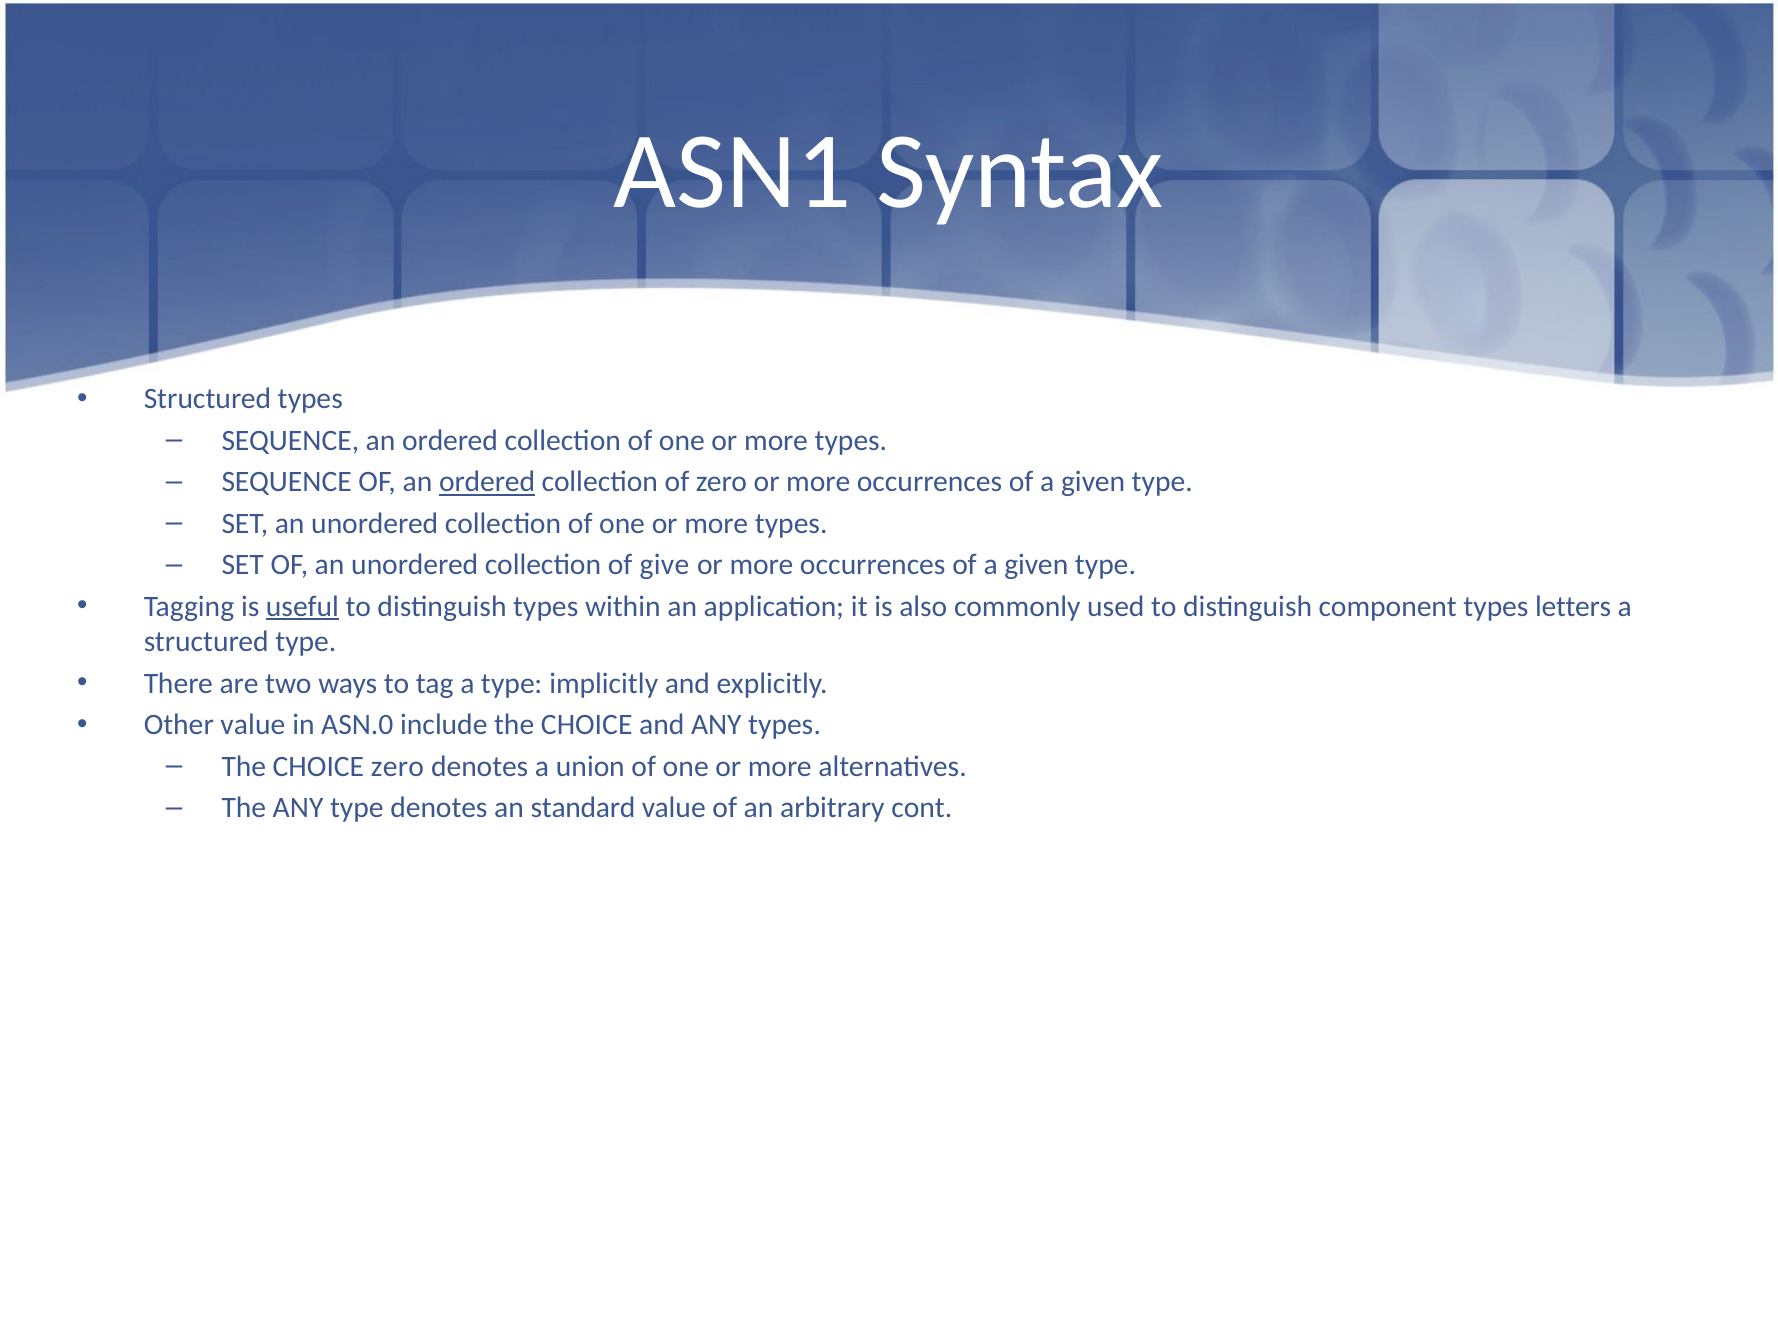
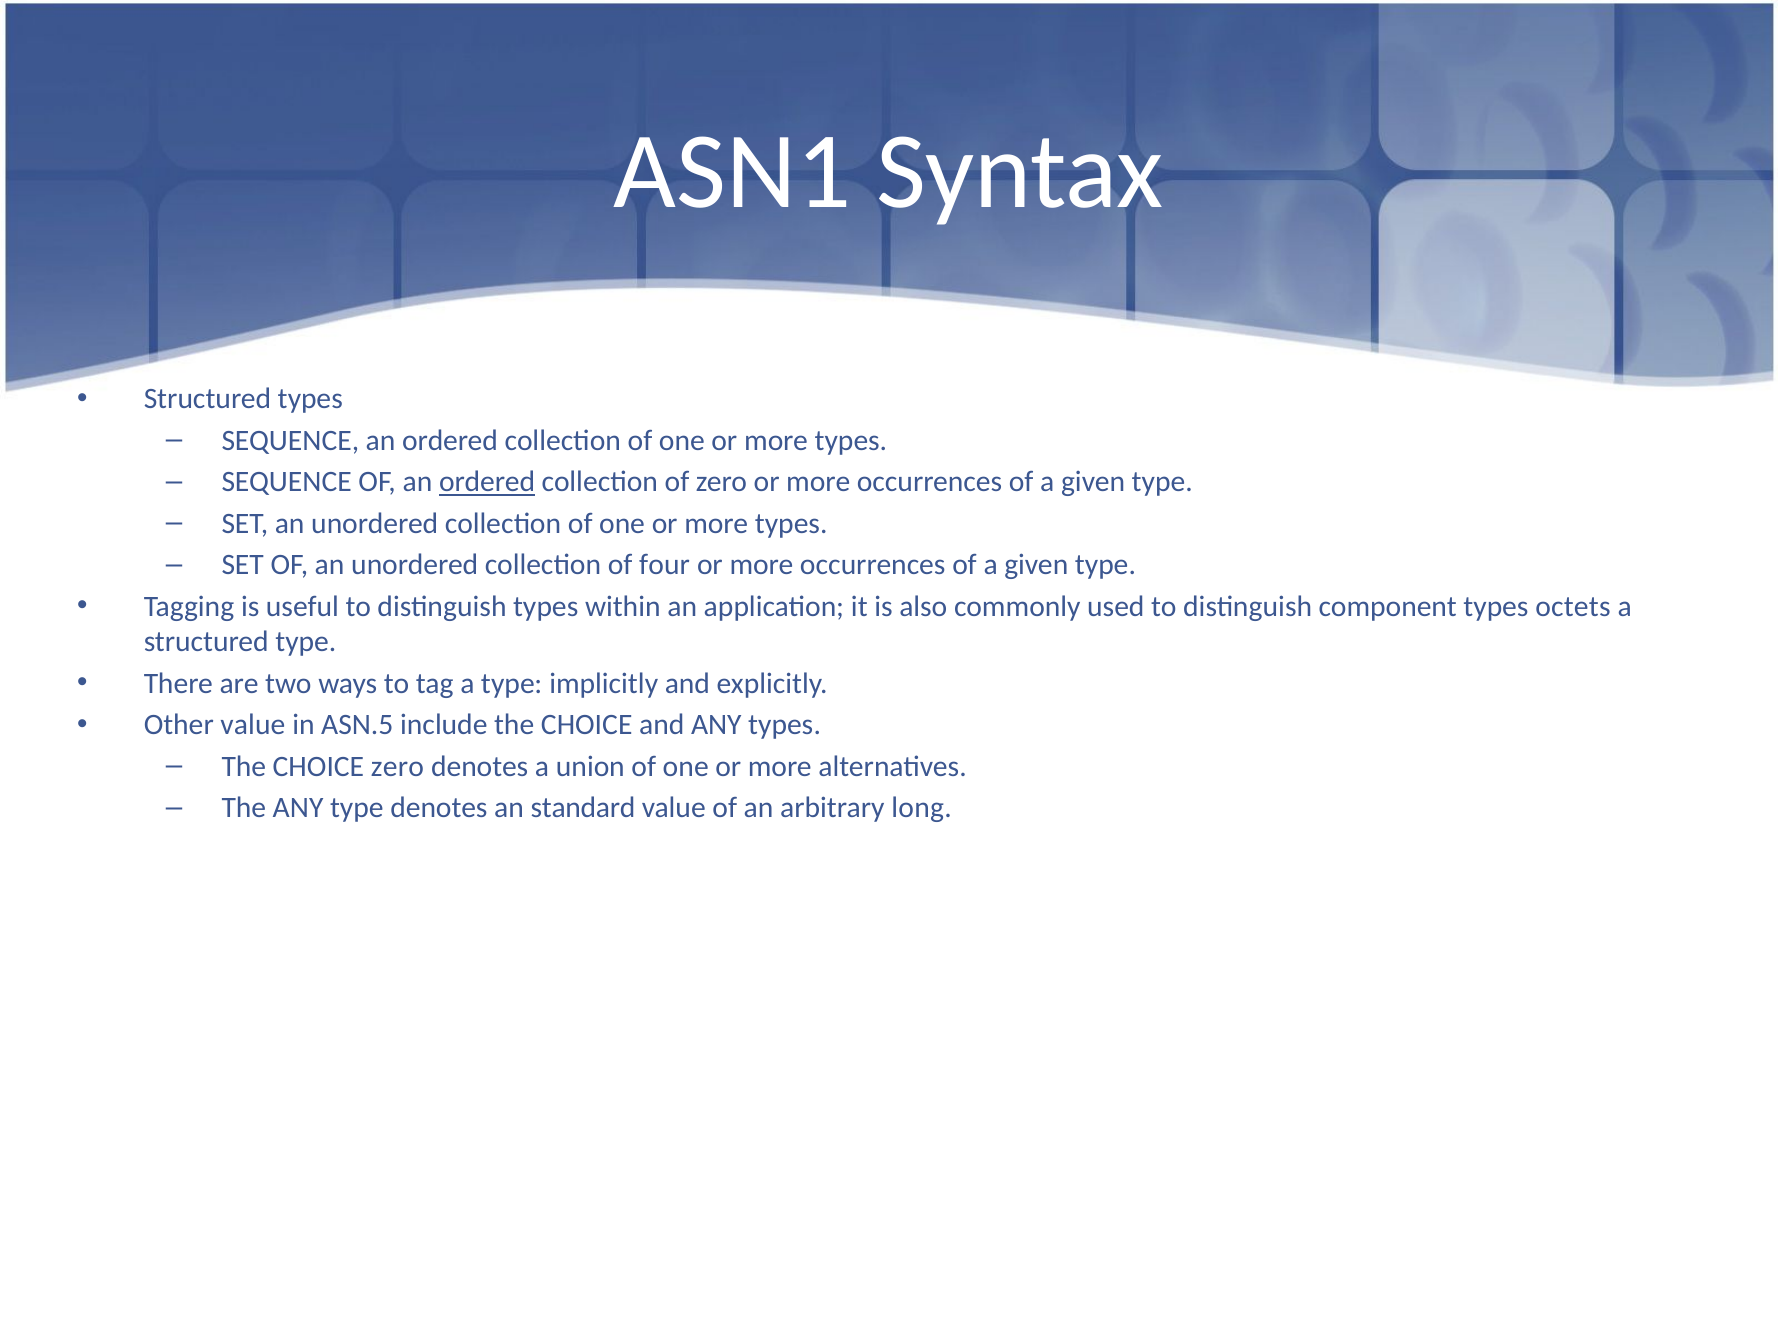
give: give -> four
useful underline: present -> none
letters: letters -> octets
ASN.0: ASN.0 -> ASN.5
cont: cont -> long
